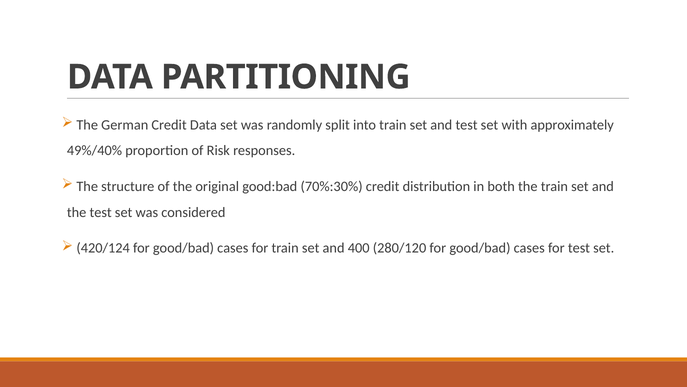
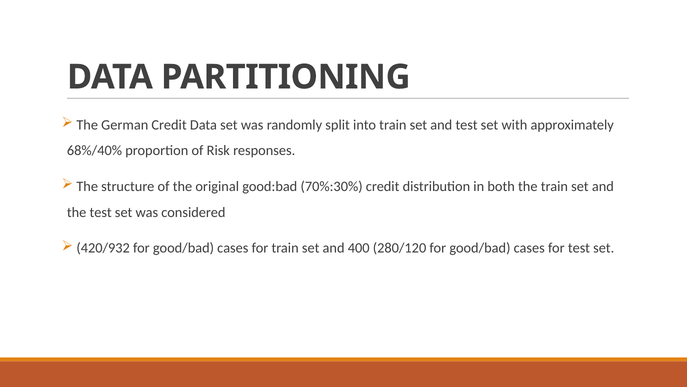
49%/40%: 49%/40% -> 68%/40%
420/124: 420/124 -> 420/932
